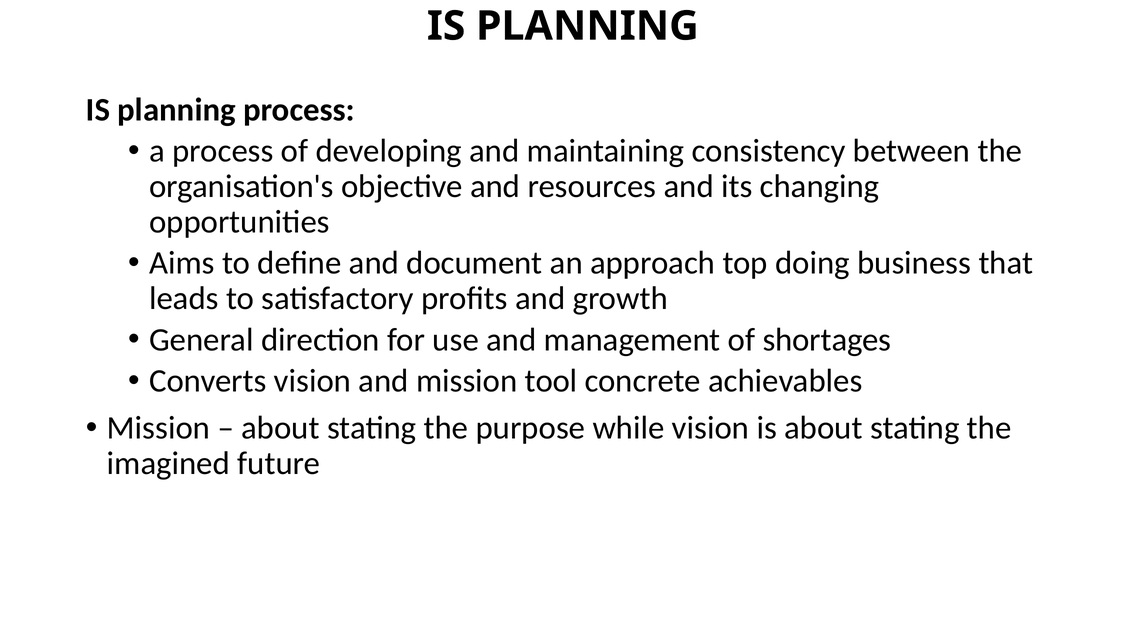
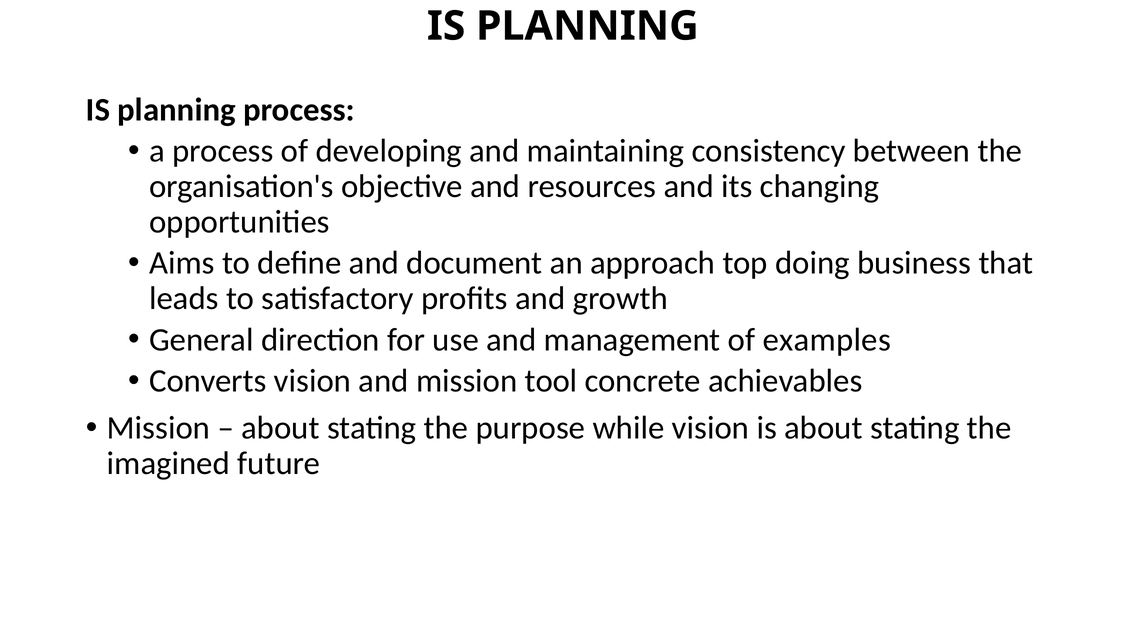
shortages: shortages -> examples
